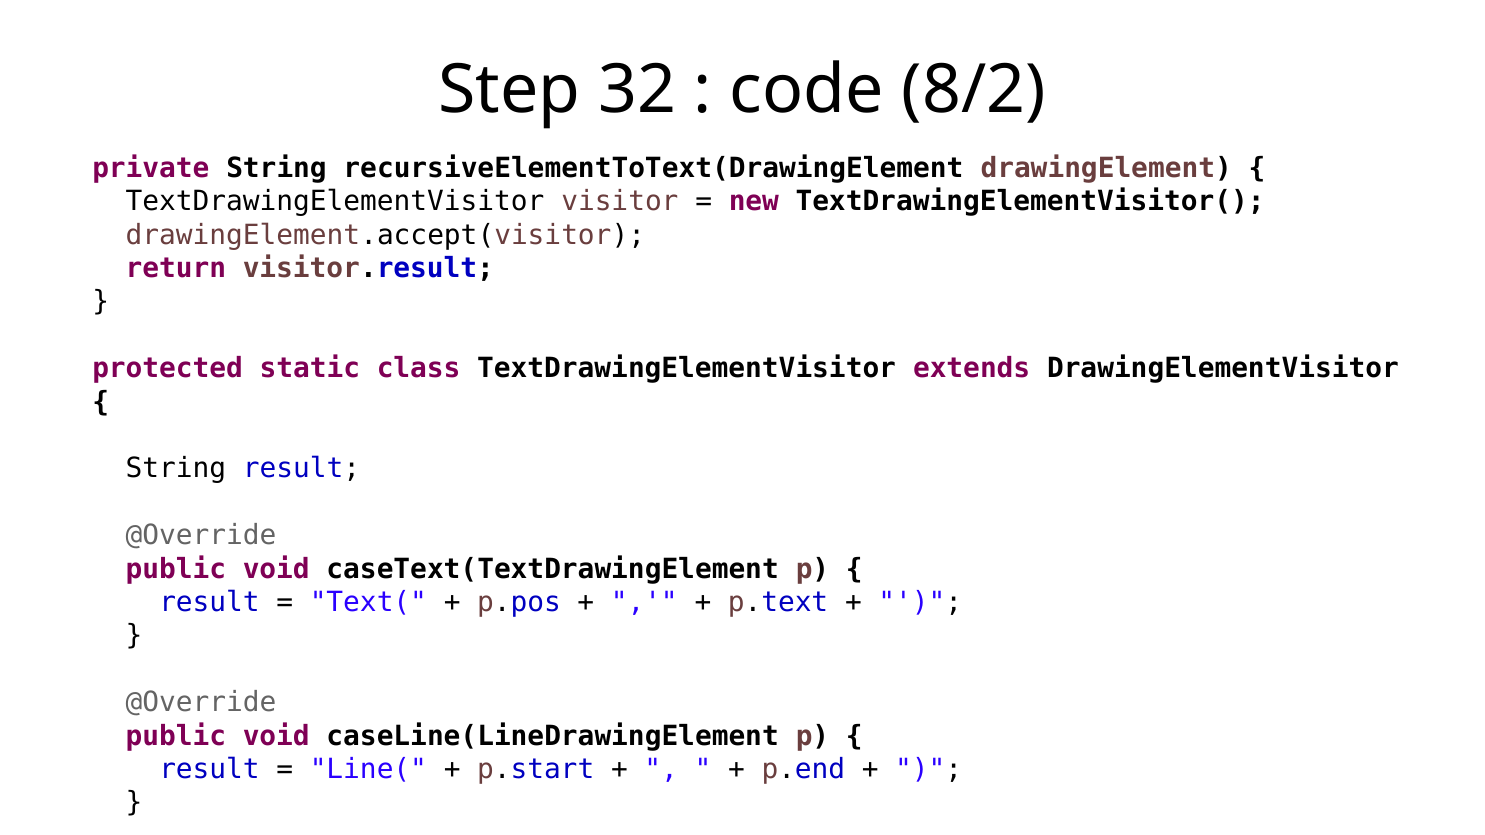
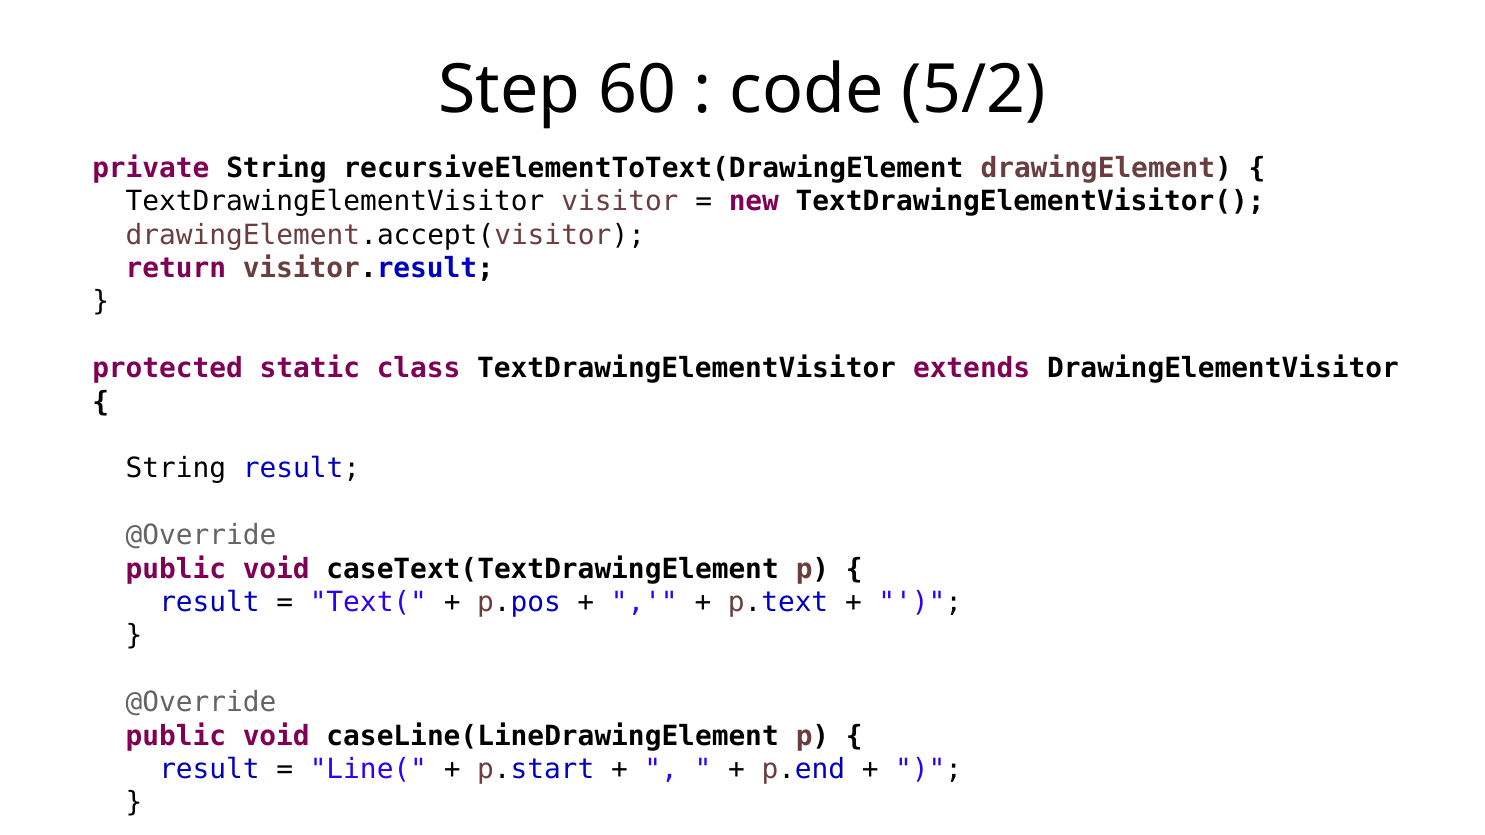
32: 32 -> 60
8/2: 8/2 -> 5/2
